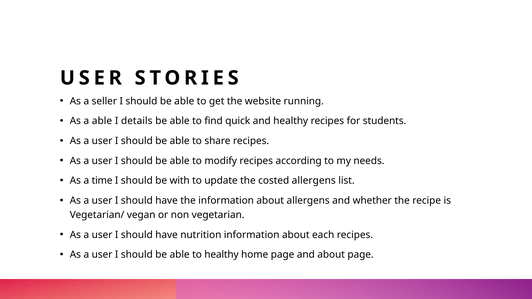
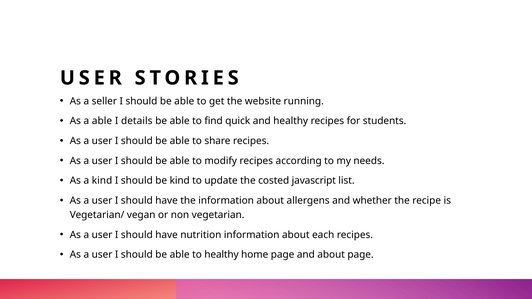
a time: time -> kind
be with: with -> kind
costed allergens: allergens -> javascript
